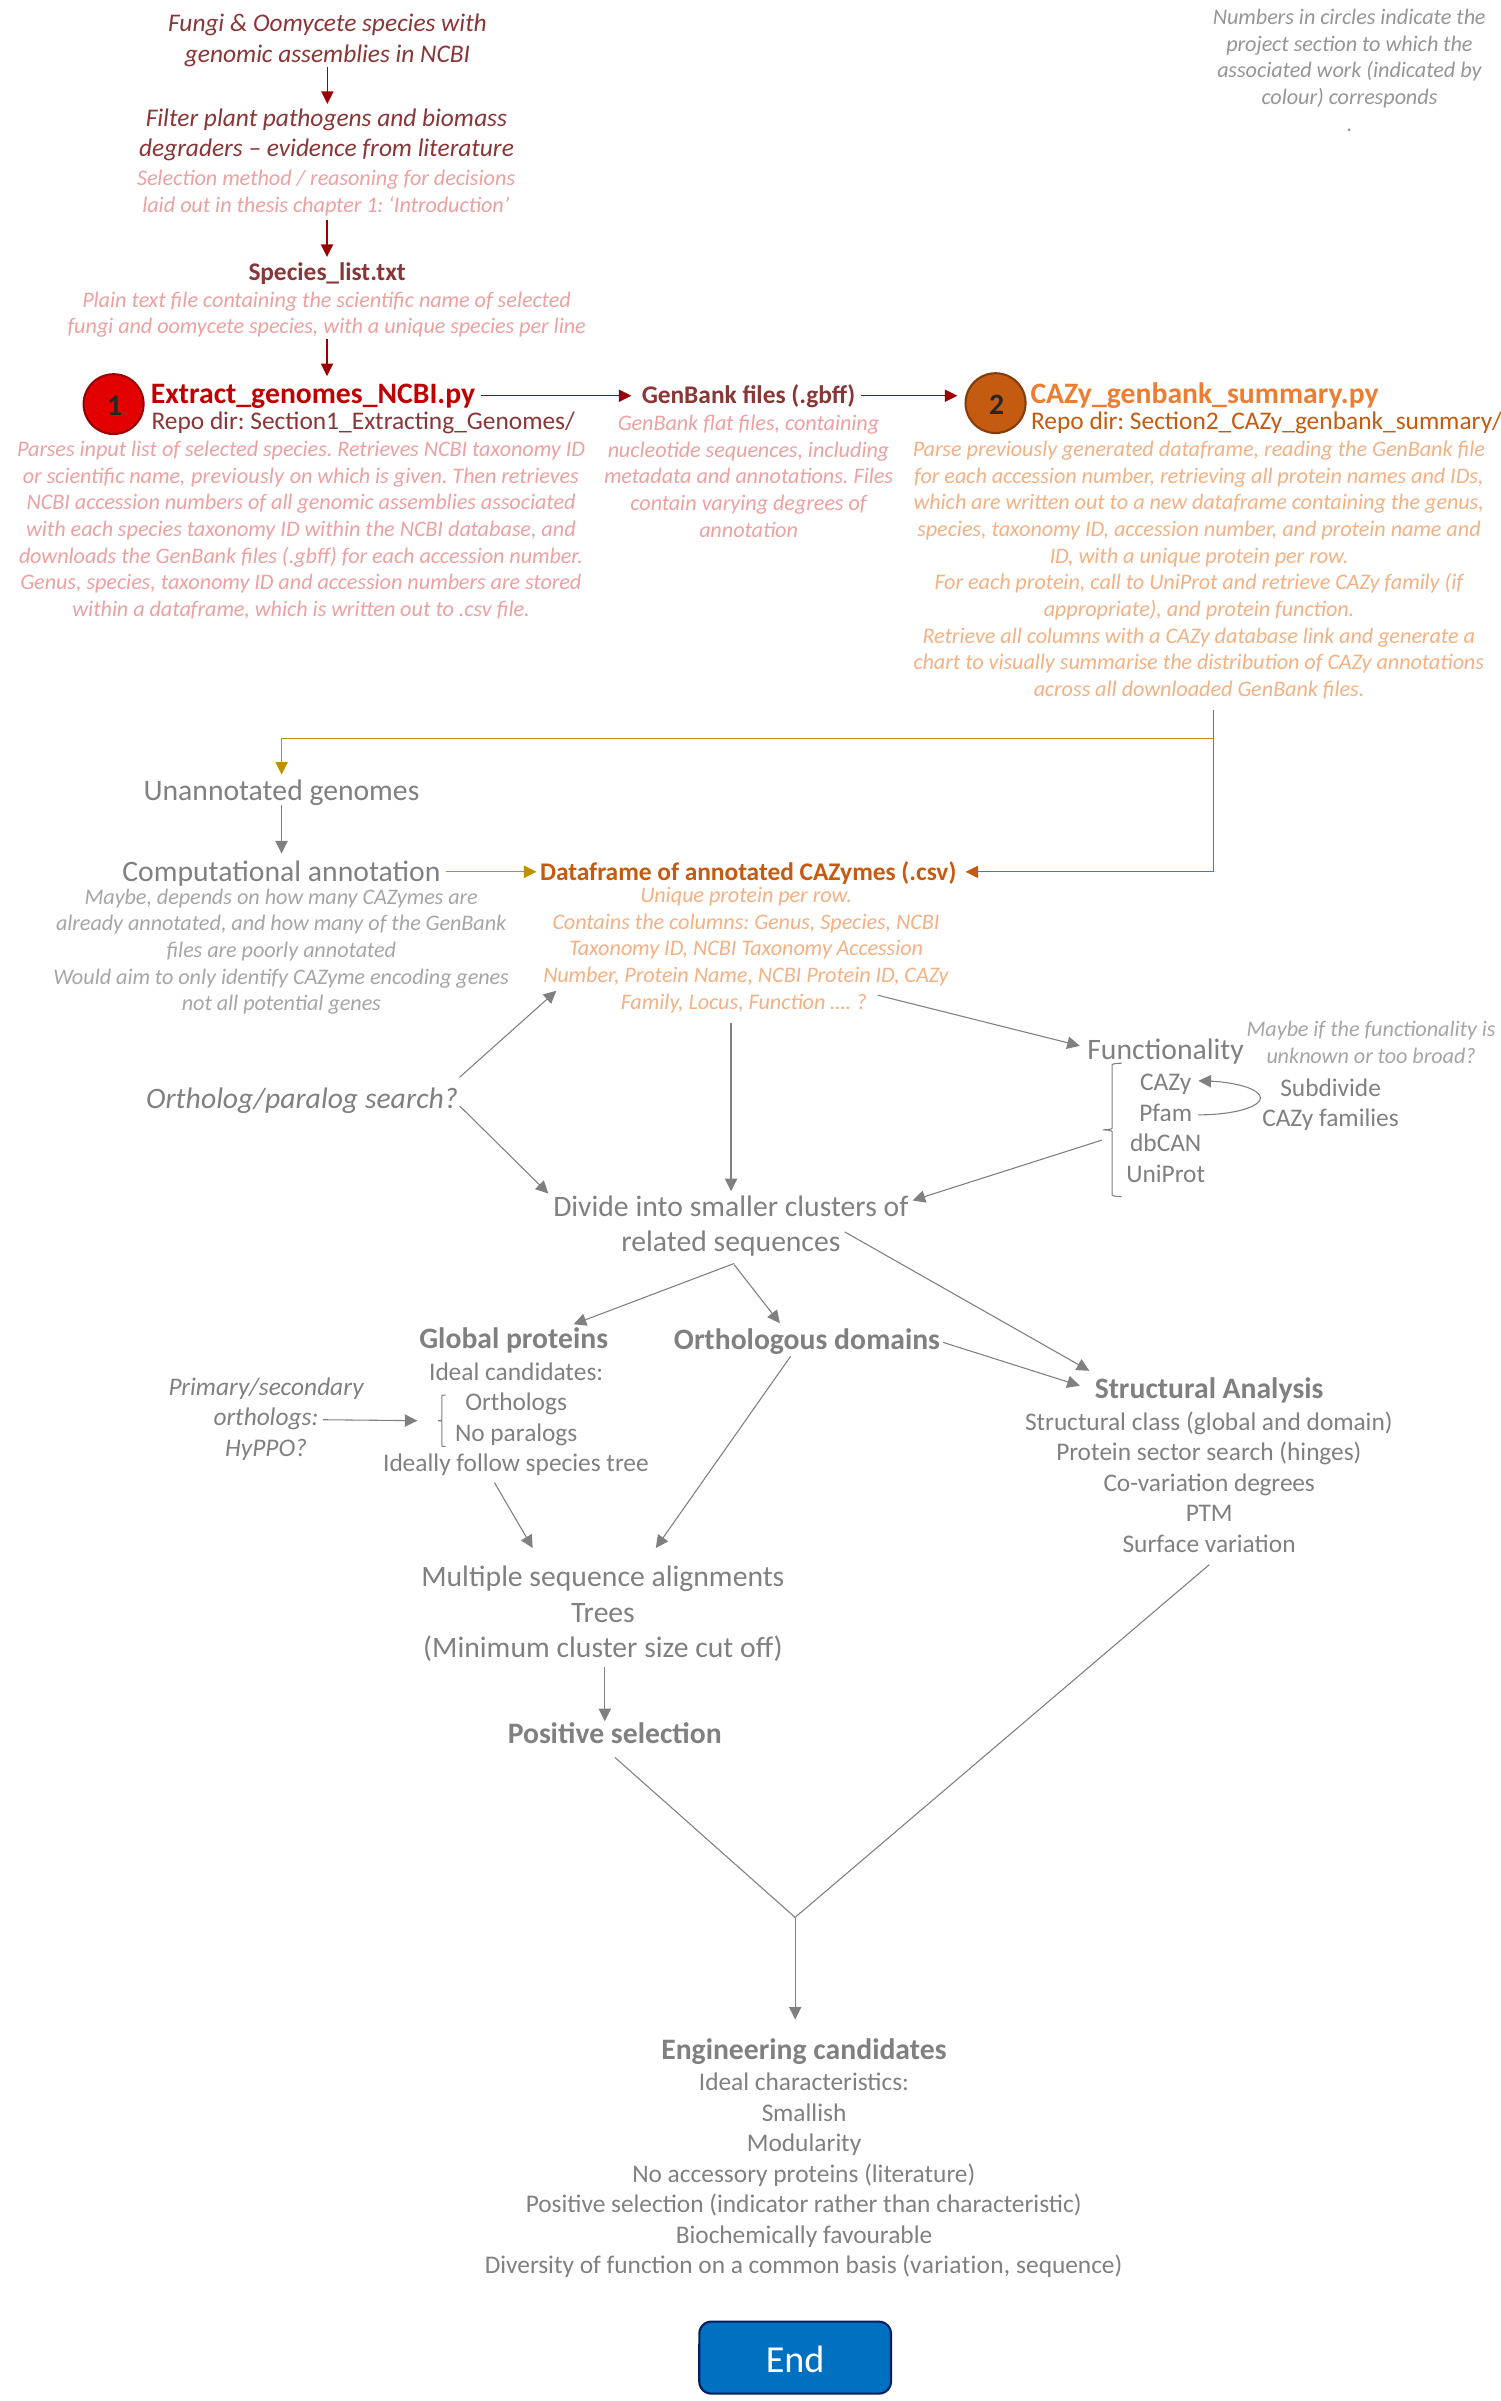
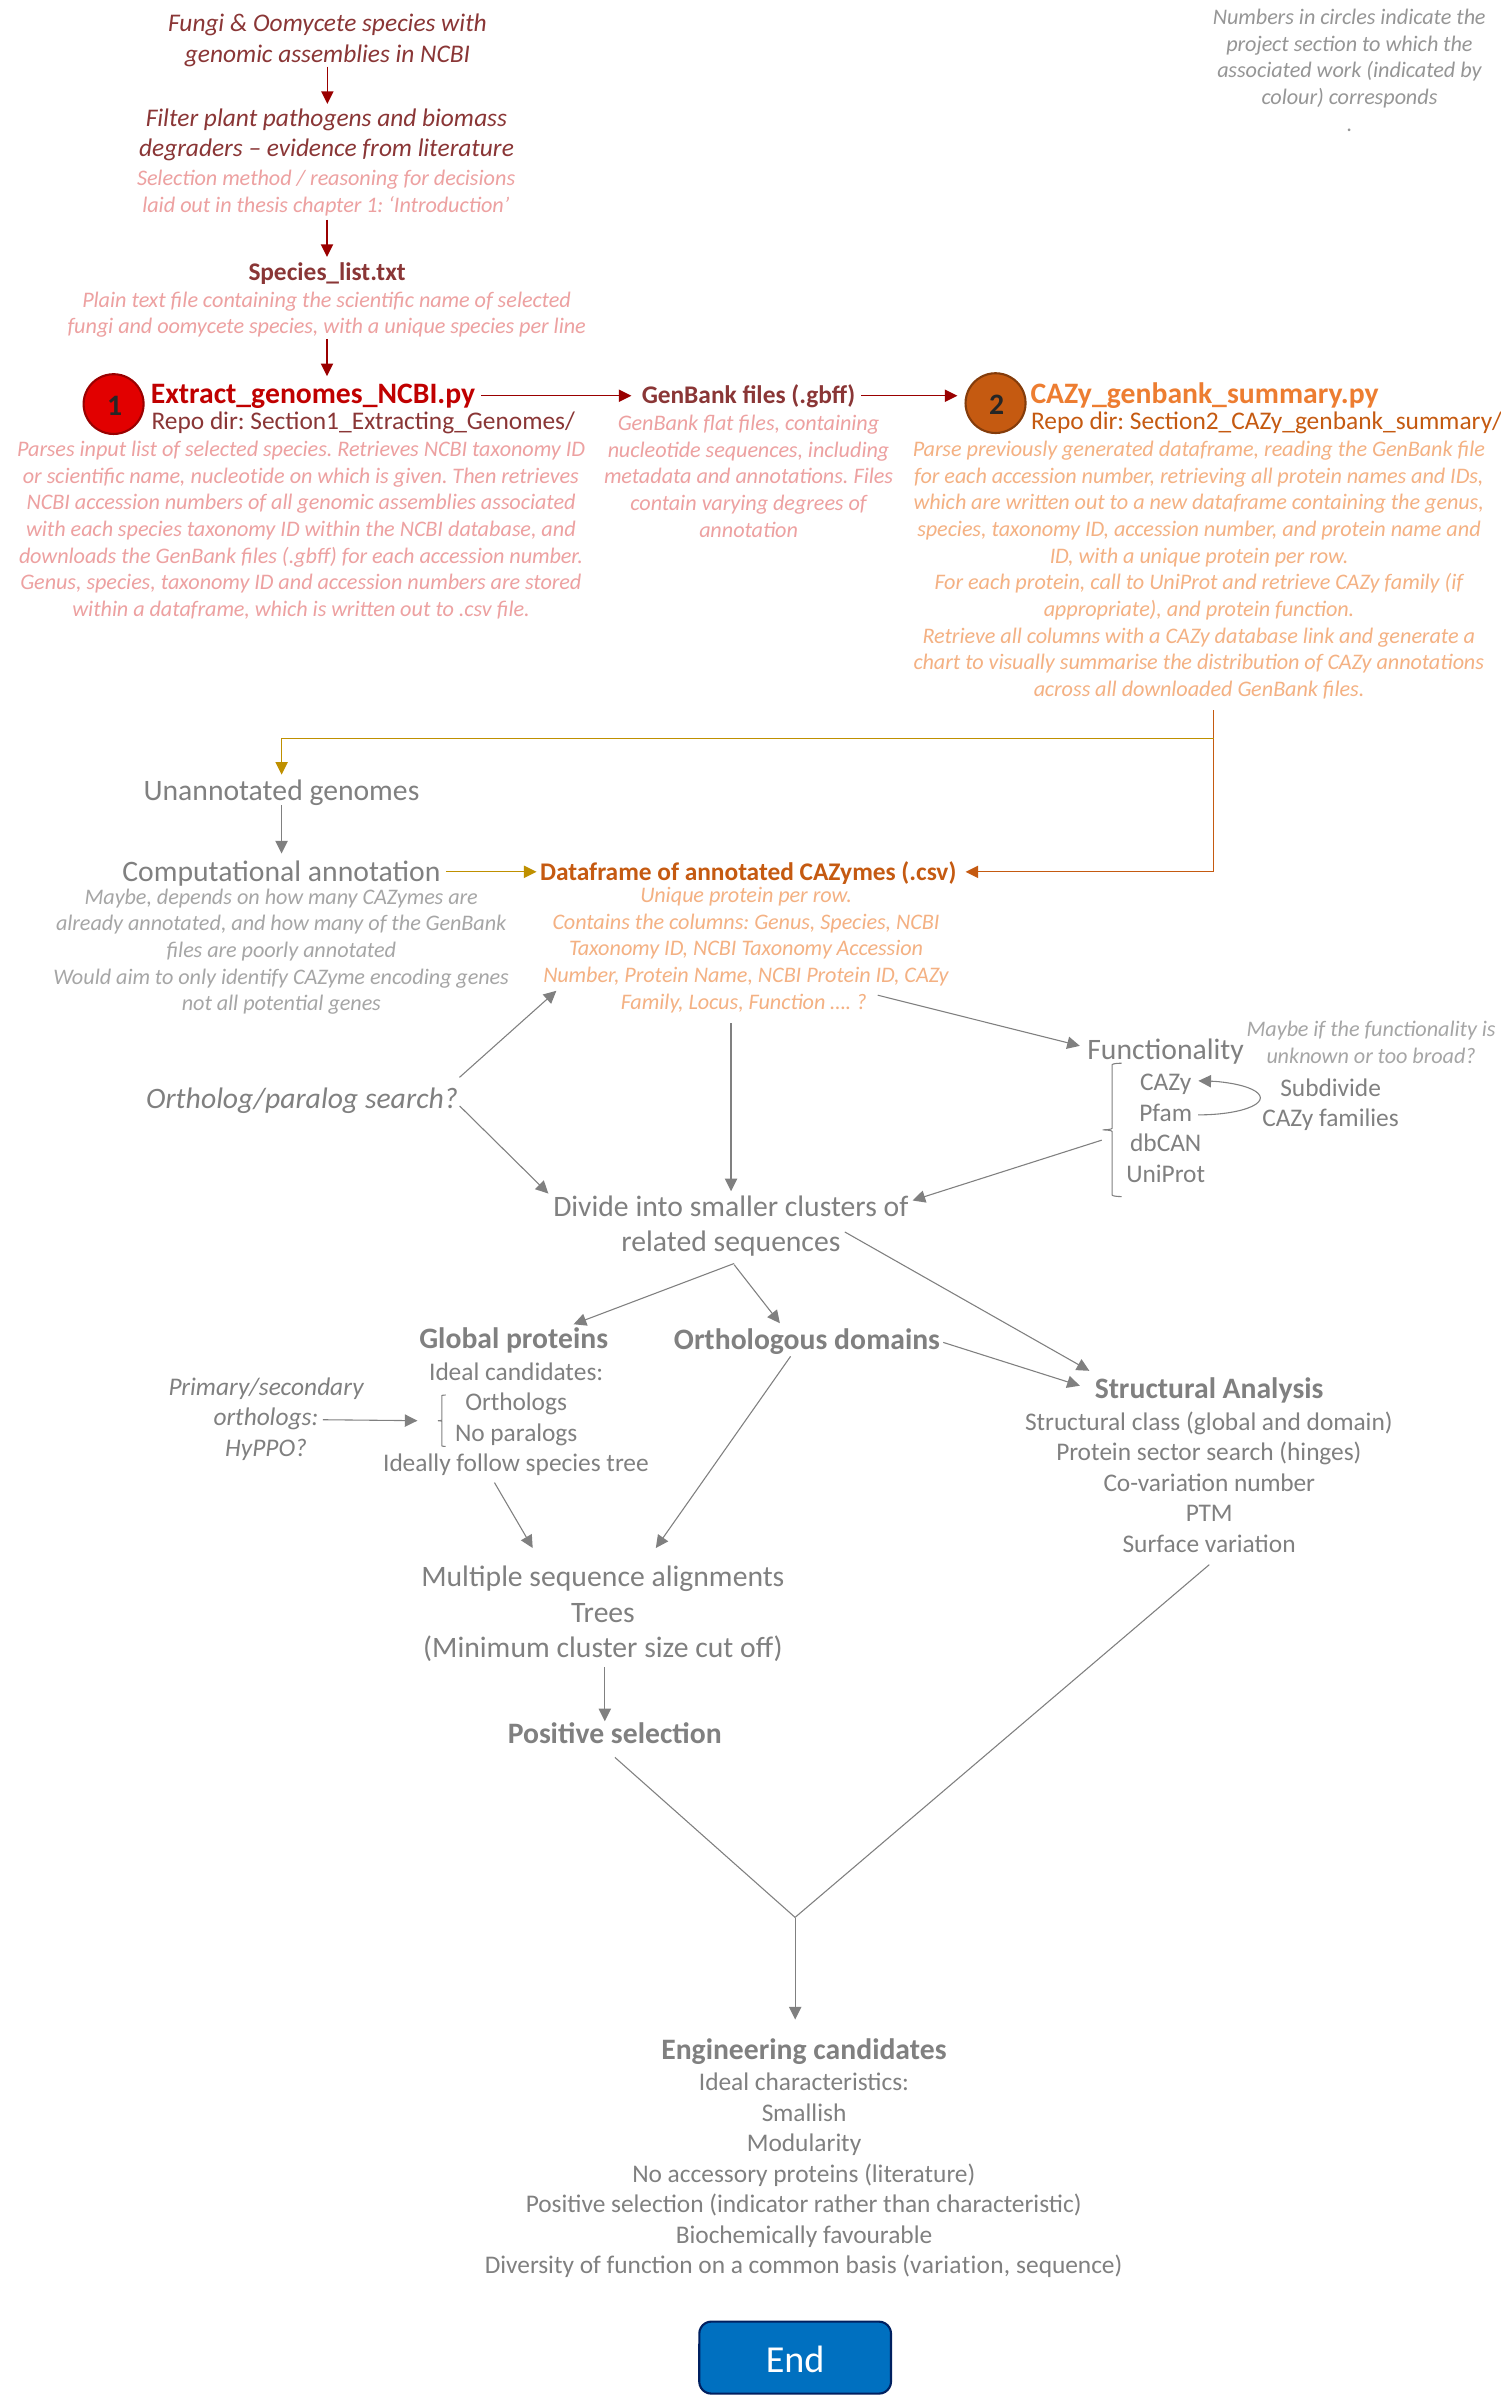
name previously: previously -> nucleotide
Co-variation degrees: degrees -> number
